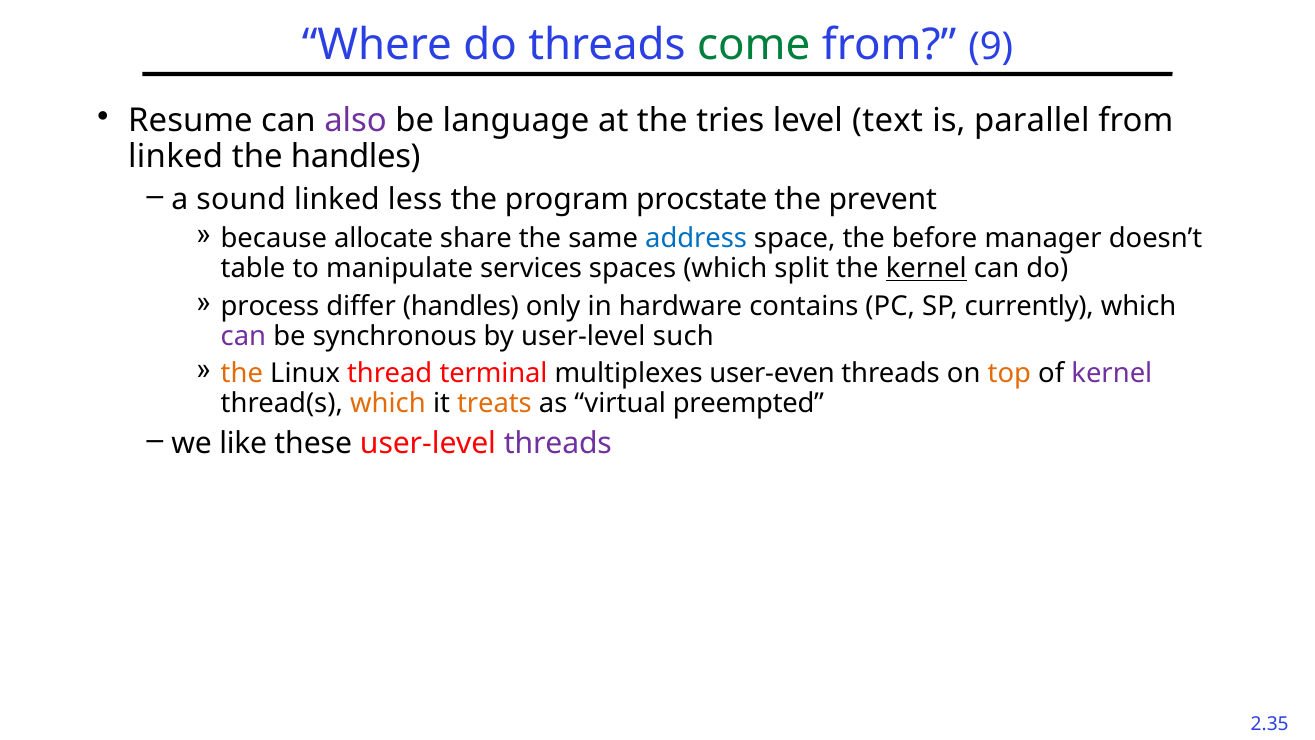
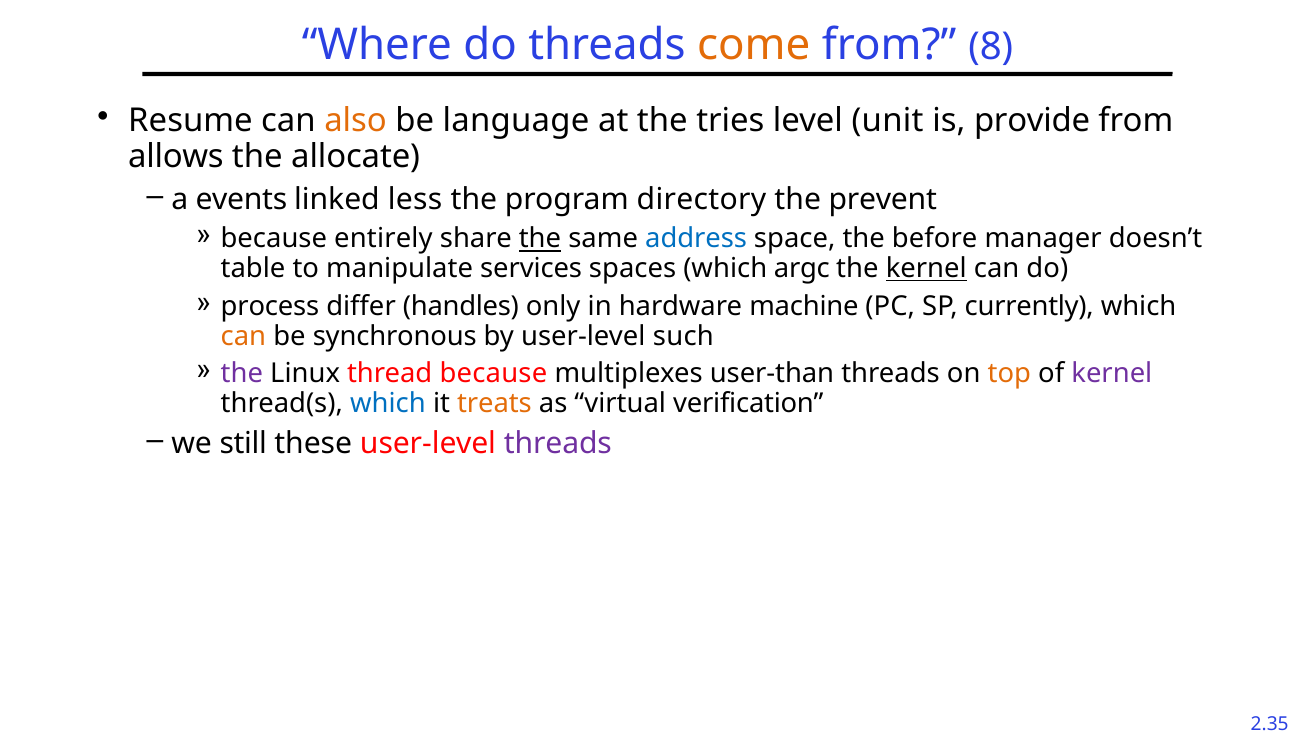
come colour: green -> orange
9: 9 -> 8
also colour: purple -> orange
text: text -> unit
parallel: parallel -> provide
linked at (176, 156): linked -> allows
the handles: handles -> allocate
sound: sound -> events
procstate: procstate -> directory
allocate: allocate -> entirely
the at (540, 239) underline: none -> present
split: split -> argc
contains: contains -> machine
can at (243, 336) colour: purple -> orange
the at (242, 374) colour: orange -> purple
thread terminal: terminal -> because
user-even: user-even -> user-than
which at (388, 403) colour: orange -> blue
preempted: preempted -> verification
like: like -> still
